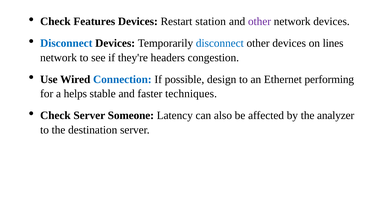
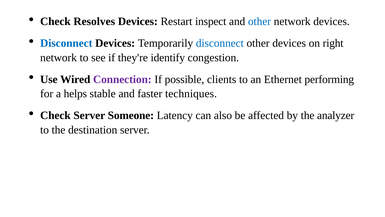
Features: Features -> Resolves
station: station -> inspect
other at (260, 21) colour: purple -> blue
lines: lines -> right
headers: headers -> identify
Connection colour: blue -> purple
design: design -> clients
